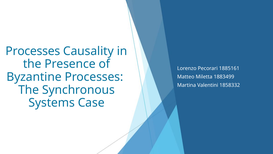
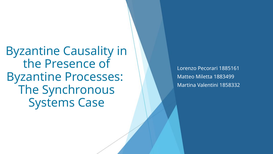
Processes at (33, 51): Processes -> Byzantine
